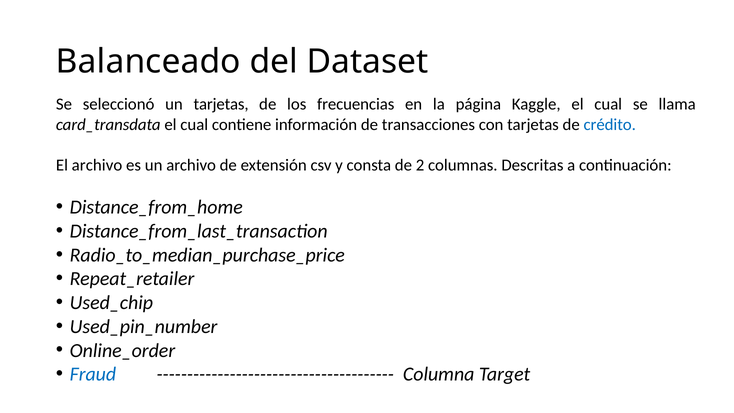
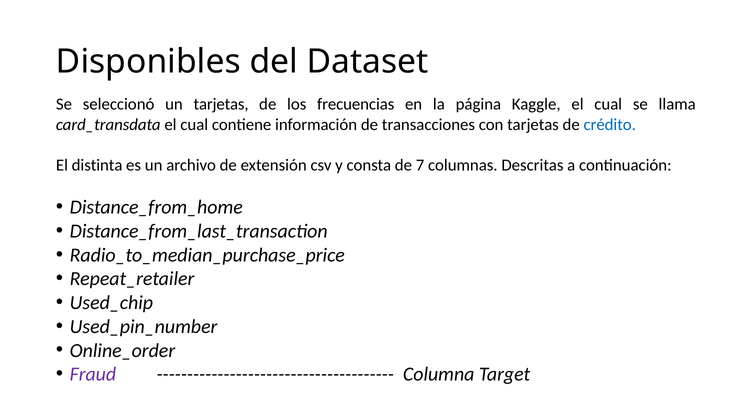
Balanceado: Balanceado -> Disponibles
El archivo: archivo -> distinta
2: 2 -> 7
Fraud colour: blue -> purple
